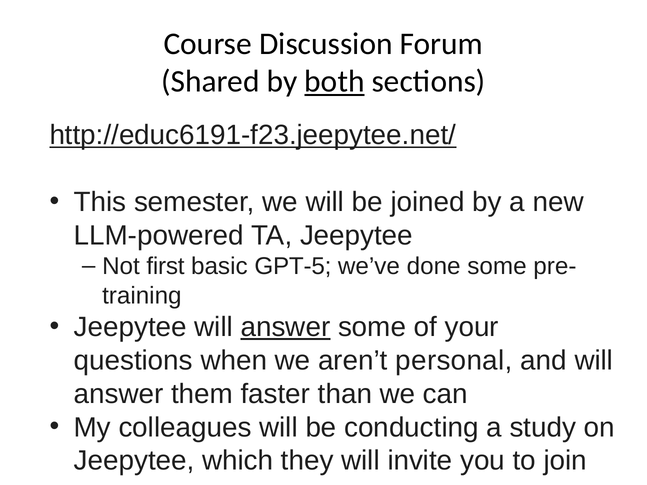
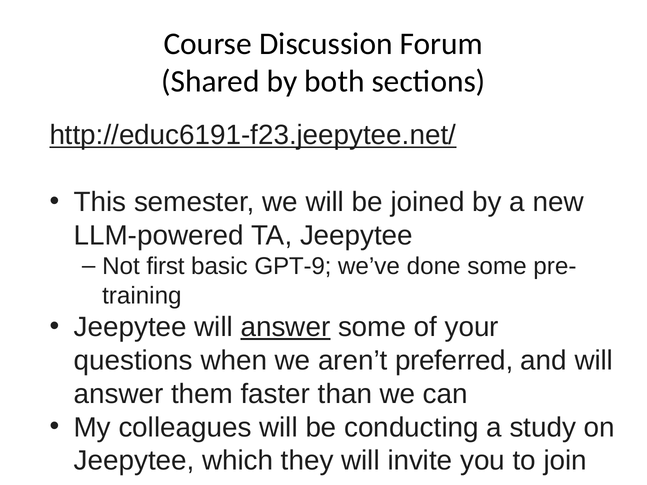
both underline: present -> none
GPT-5: GPT-5 -> GPT-9
personal: personal -> preferred
